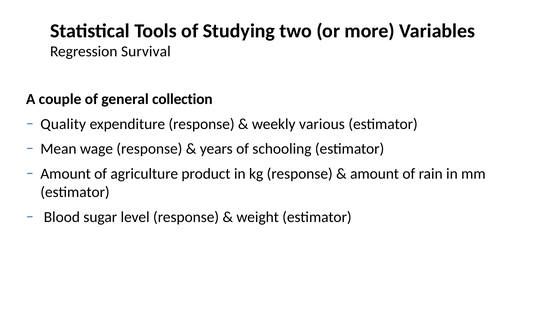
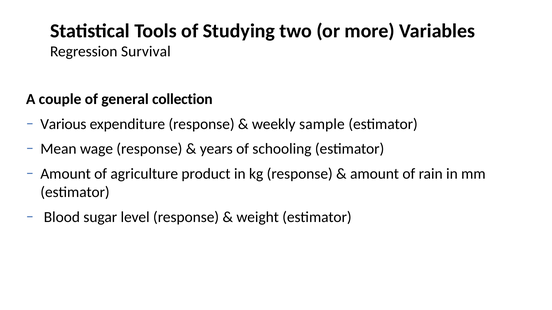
Quality: Quality -> Various
various: various -> sample
